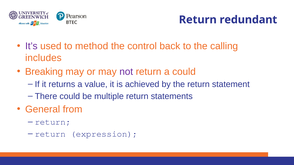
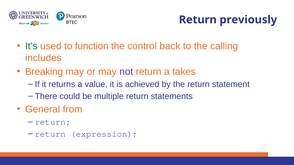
redundant: redundant -> previously
It’s colour: purple -> green
method: method -> function
a could: could -> takes
